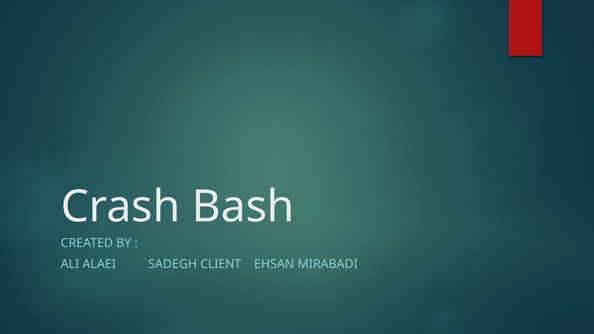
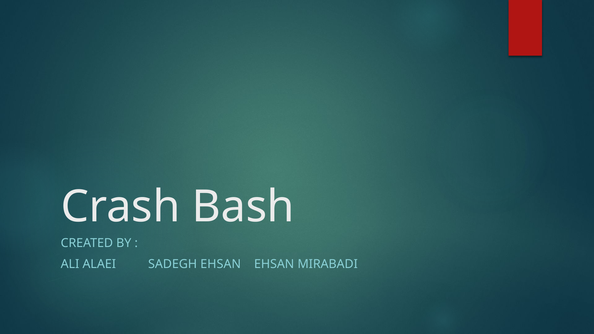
SADEGH CLIENT: CLIENT -> EHSAN
